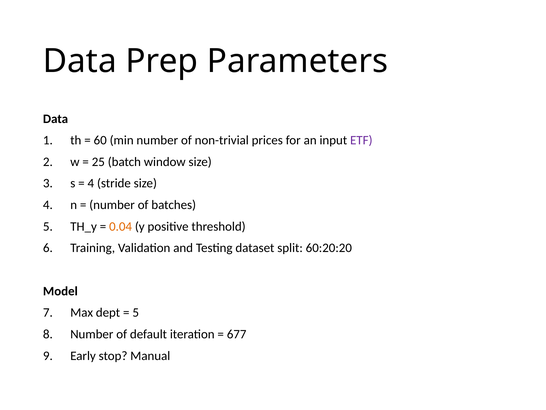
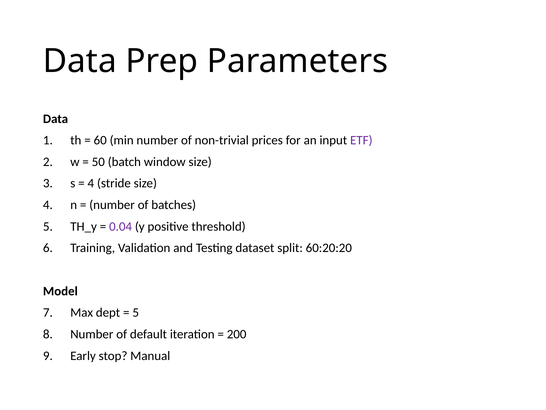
25: 25 -> 50
0.04 colour: orange -> purple
677: 677 -> 200
